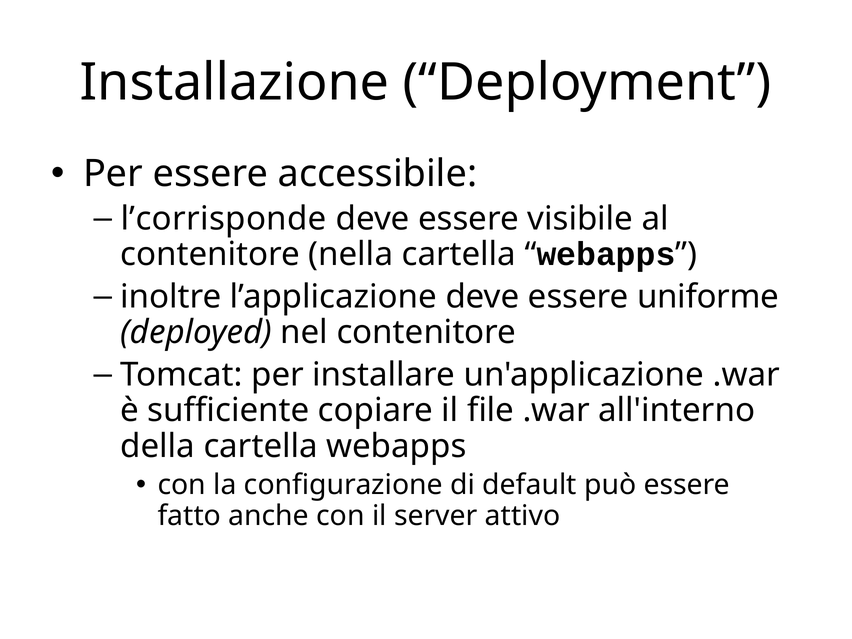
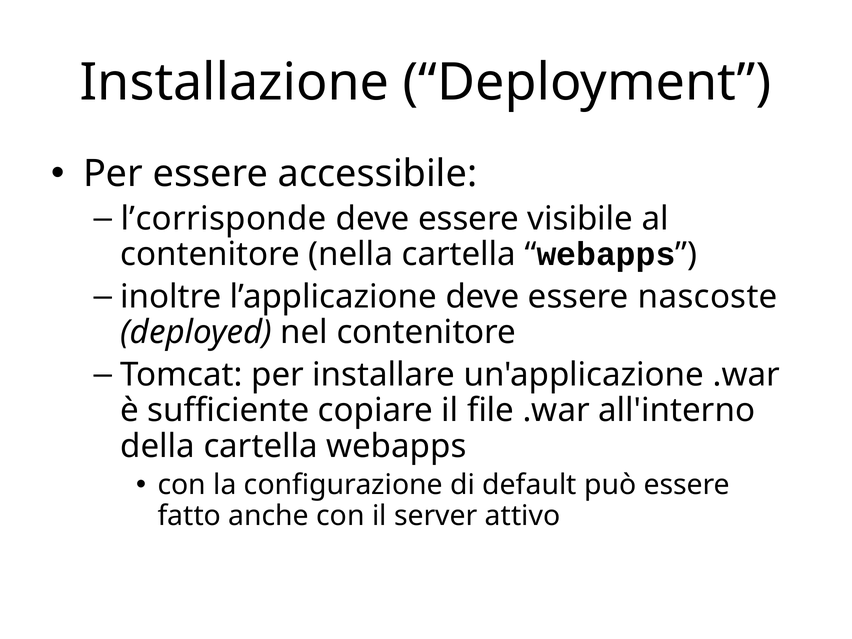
uniforme: uniforme -> nascoste
